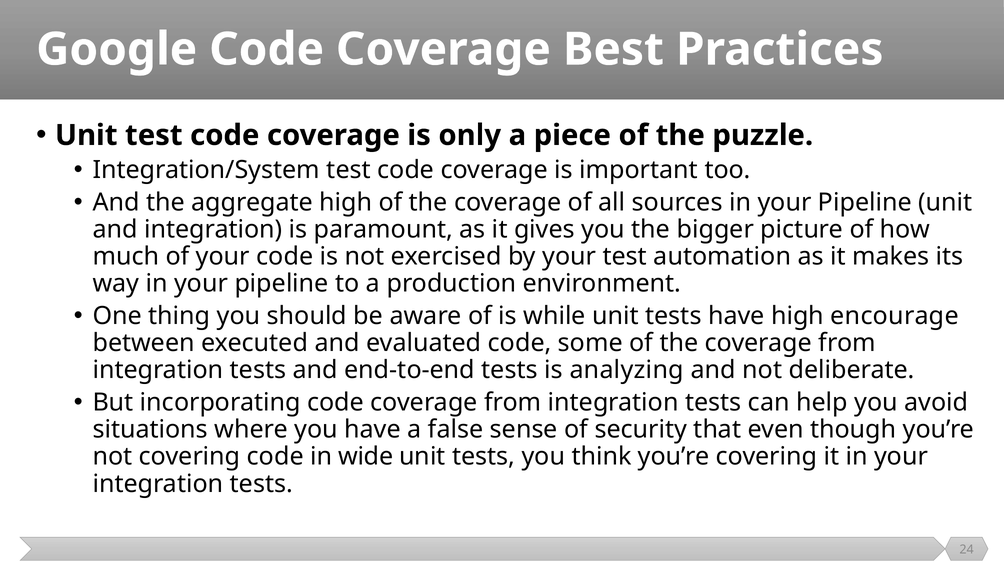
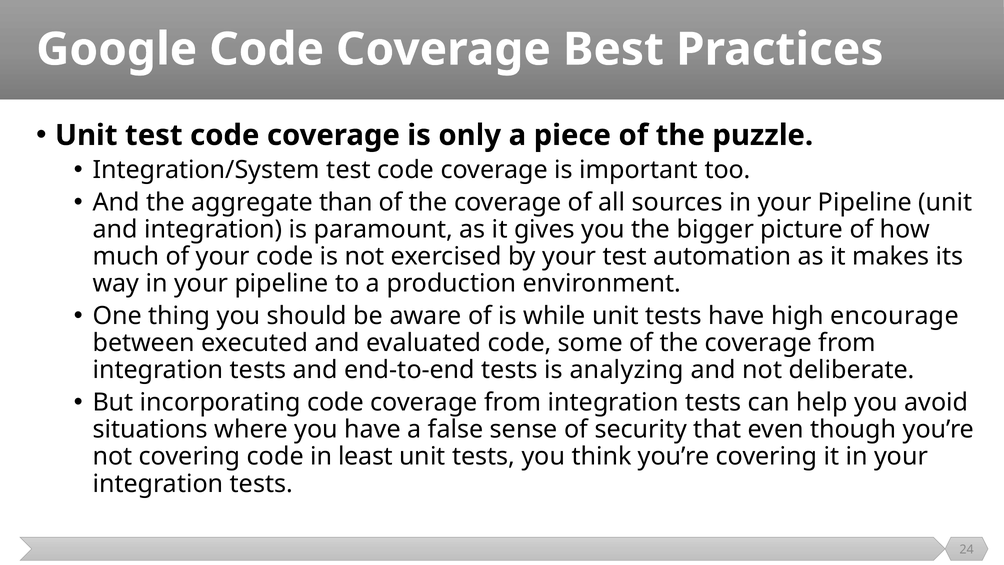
aggregate high: high -> than
wide: wide -> least
